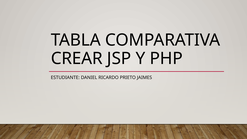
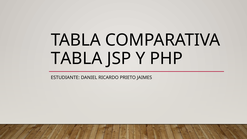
CREAR at (77, 58): CREAR -> TABLA
